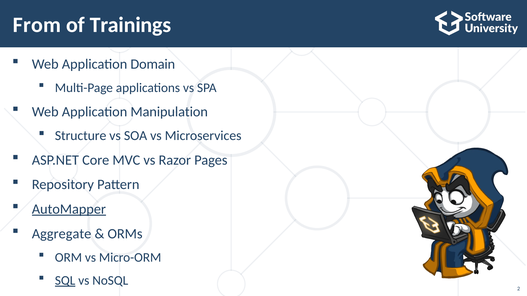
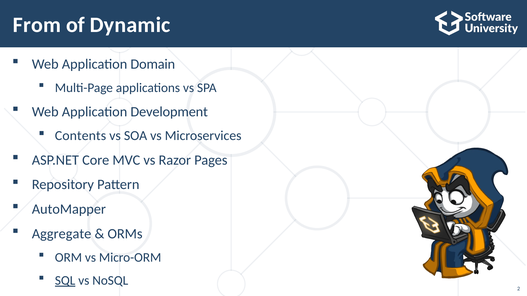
Trainings: Trainings -> Dynamic
Manipulation: Manipulation -> Development
Structure: Structure -> Contents
AutoMapper underline: present -> none
